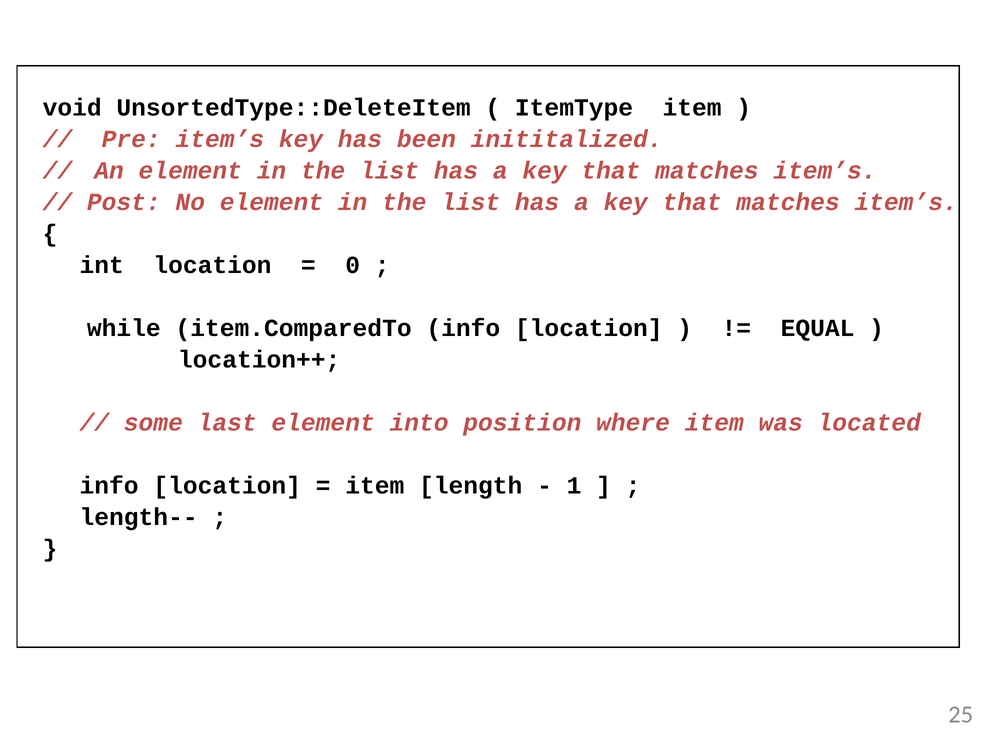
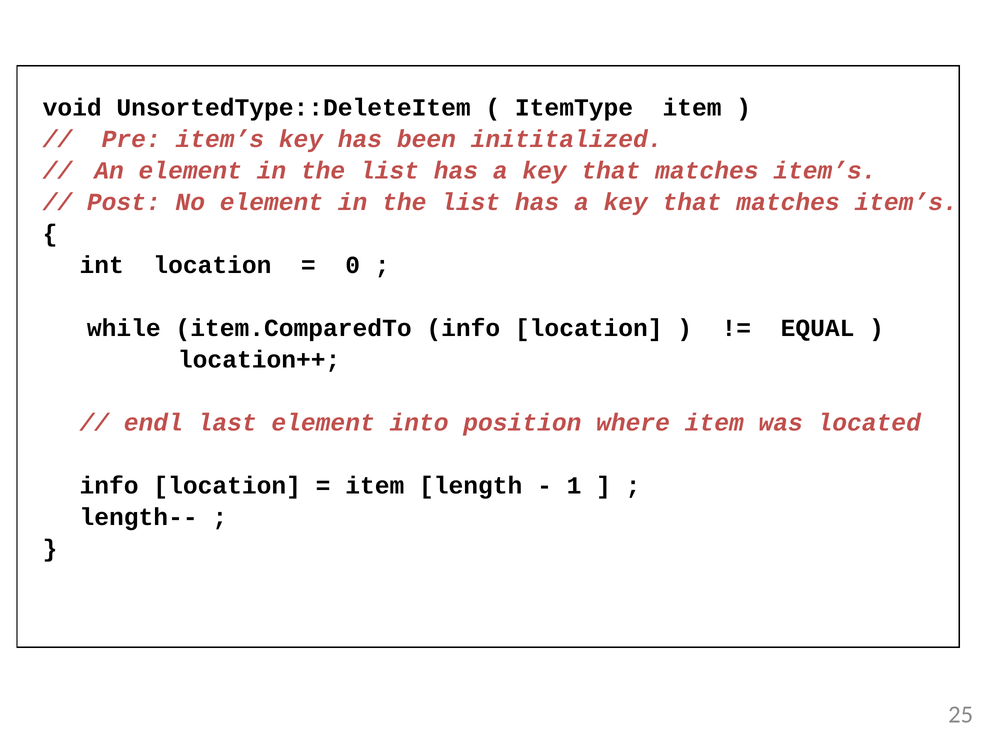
some: some -> endl
